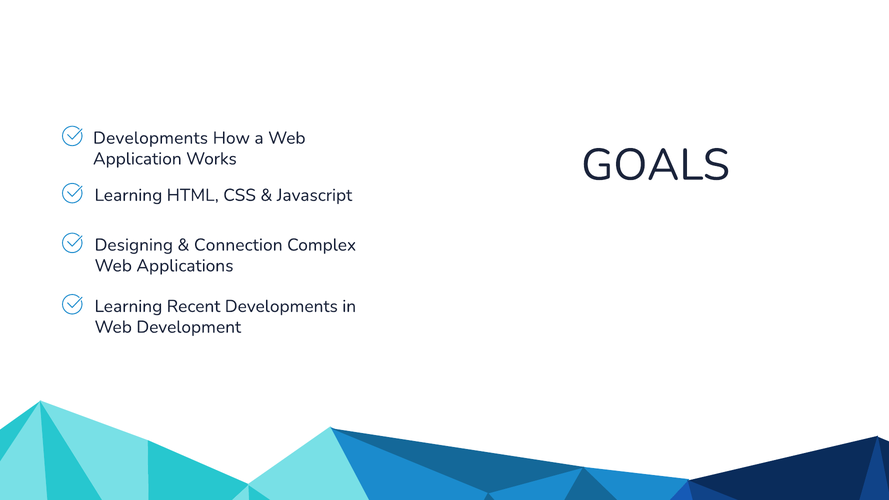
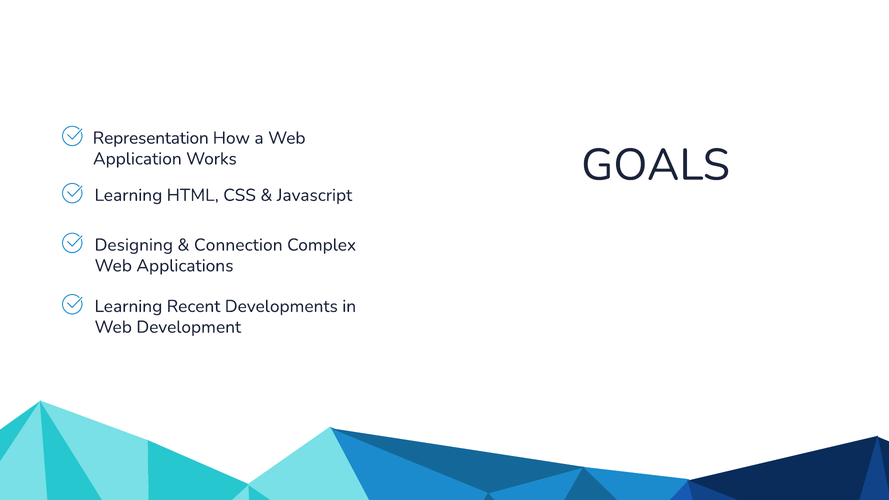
Developments at (151, 138): Developments -> Representation
